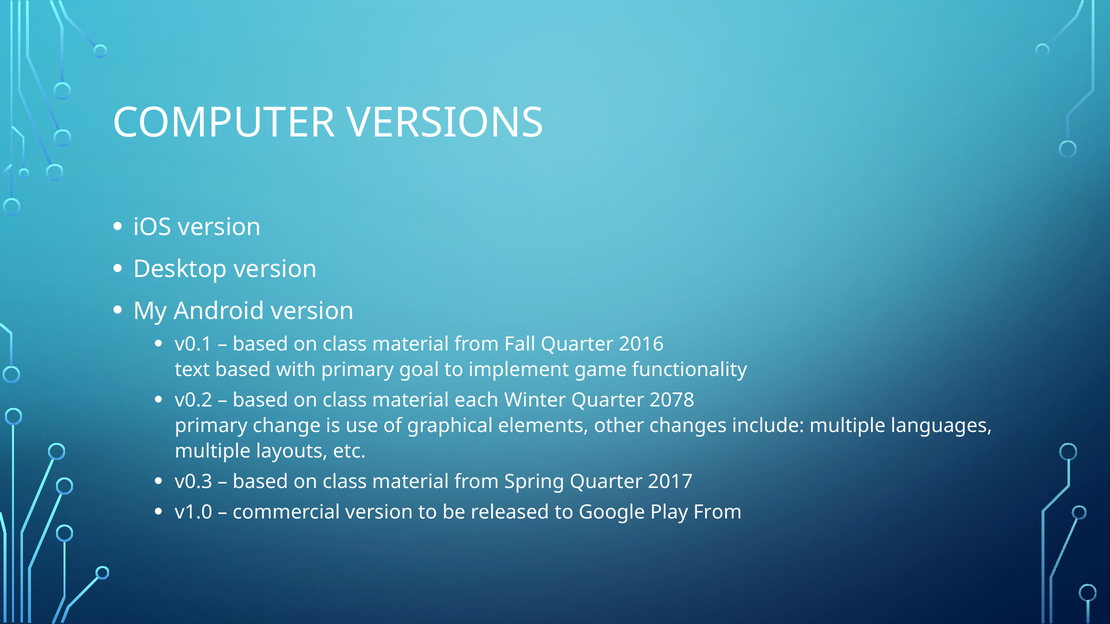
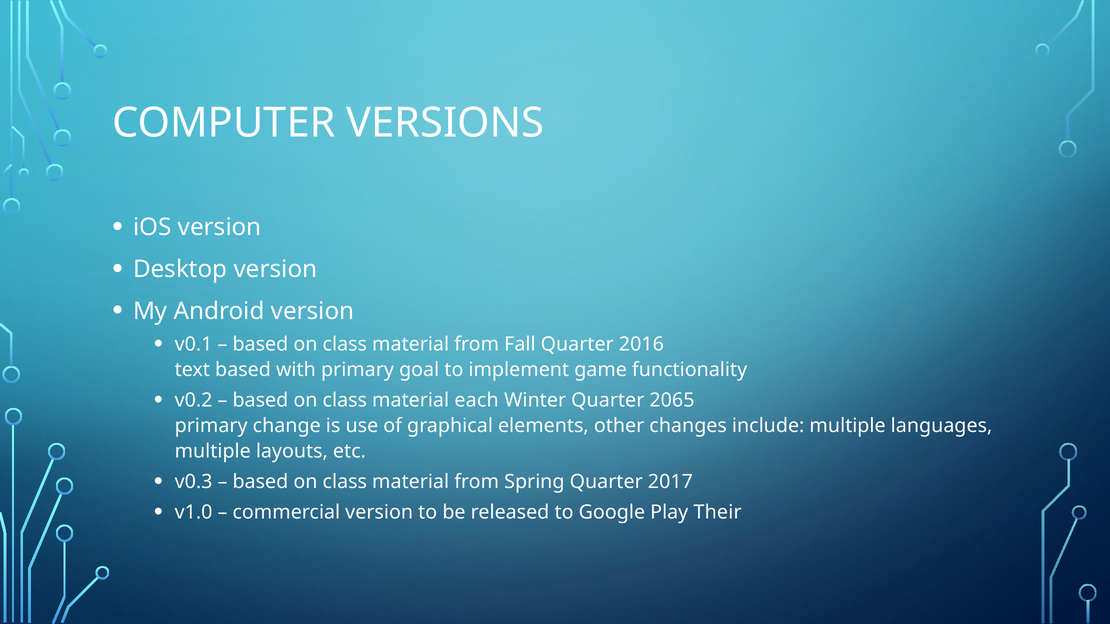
2078: 2078 -> 2065
Play From: From -> Their
